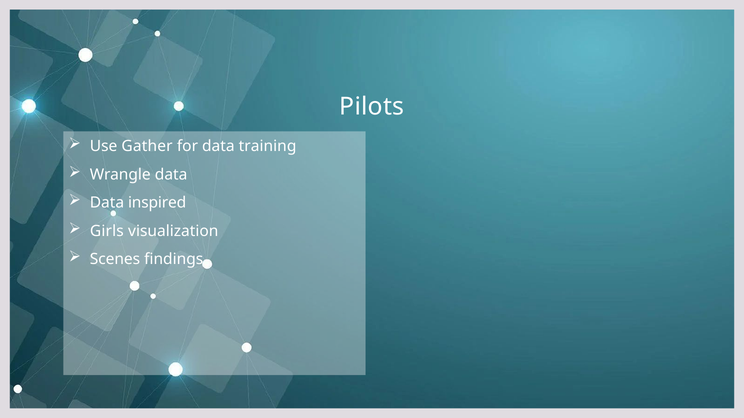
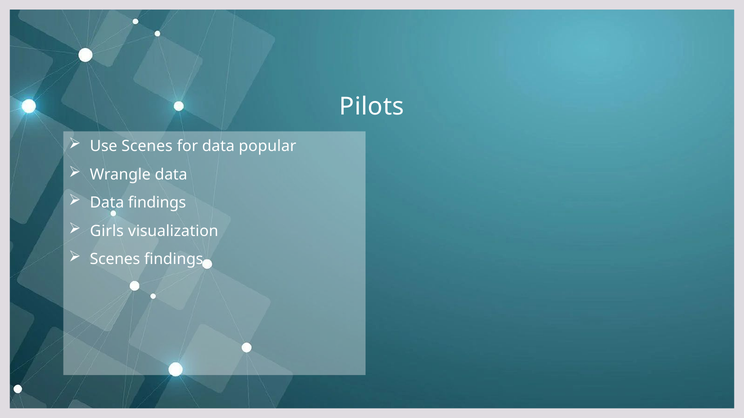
Use Gather: Gather -> Scenes
training: training -> popular
Data inspired: inspired -> findings
